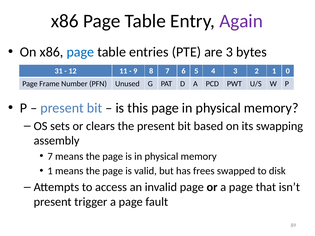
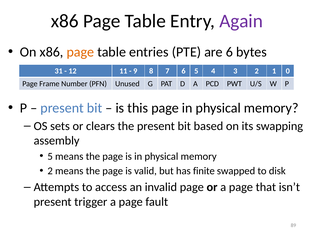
page at (80, 52) colour: blue -> orange
are 3: 3 -> 6
7 at (50, 156): 7 -> 5
1 at (50, 171): 1 -> 2
frees: frees -> finite
